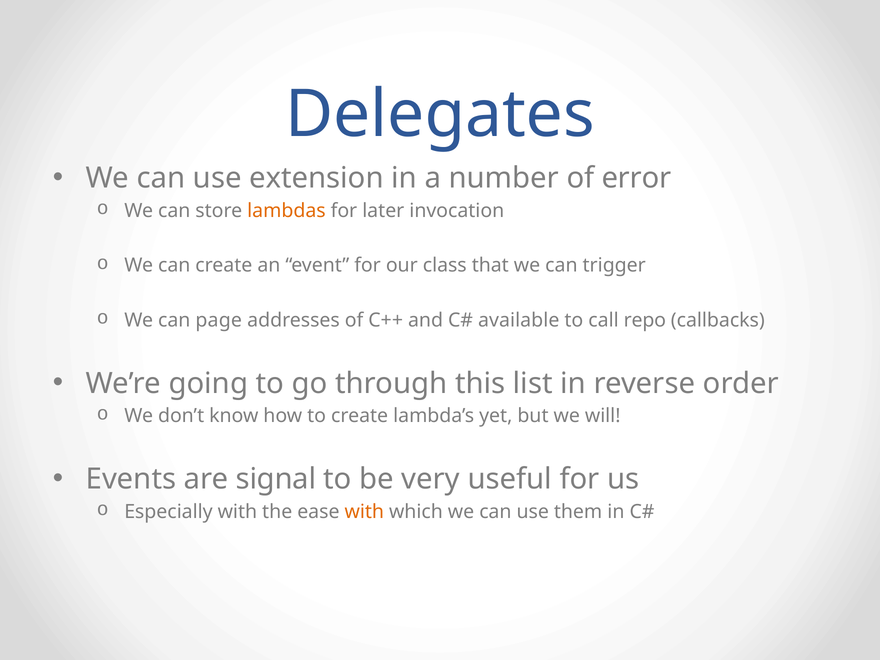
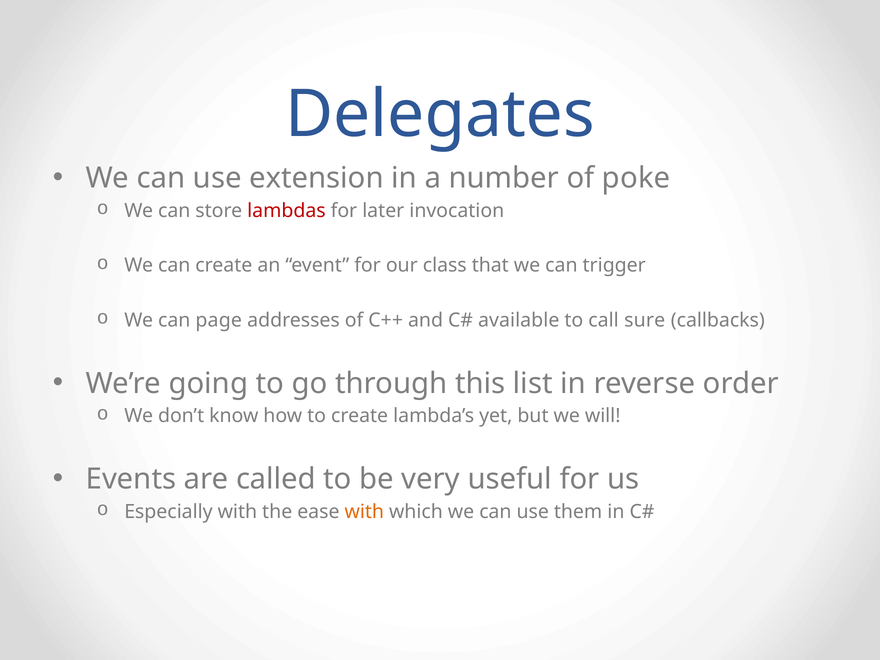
error: error -> poke
lambdas colour: orange -> red
repo: repo -> sure
signal: signal -> called
